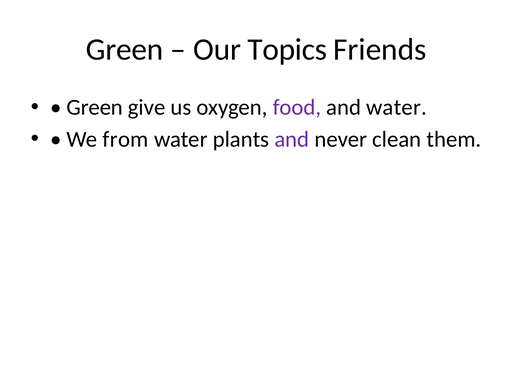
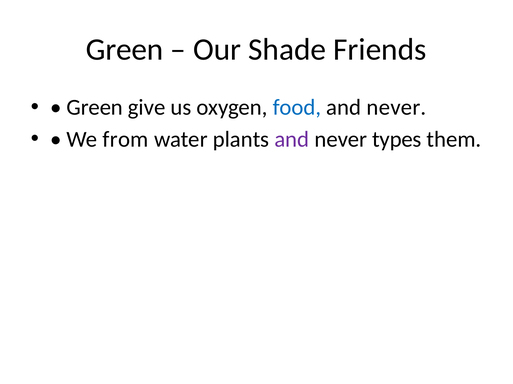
Topics: Topics -> Shade
food colour: purple -> blue
water at (397, 108): water -> never
clean: clean -> types
